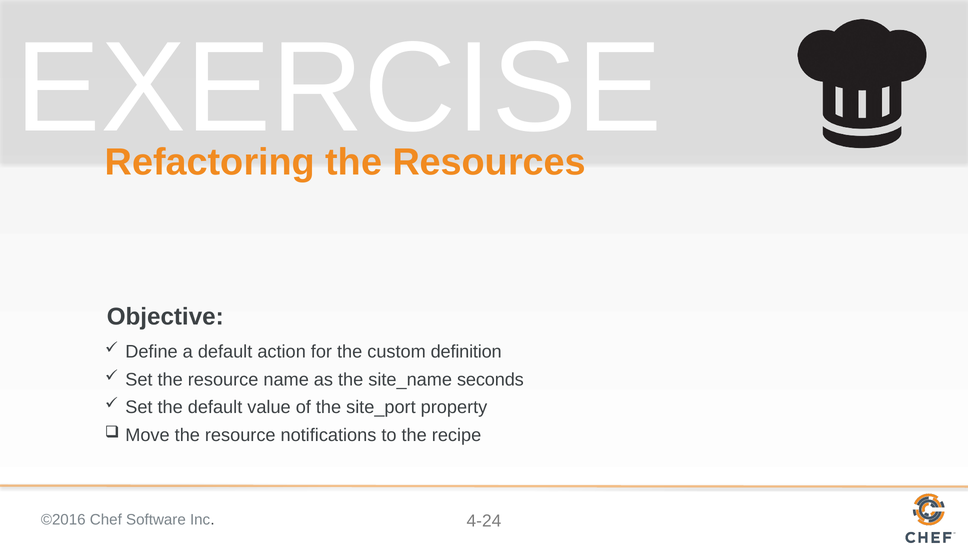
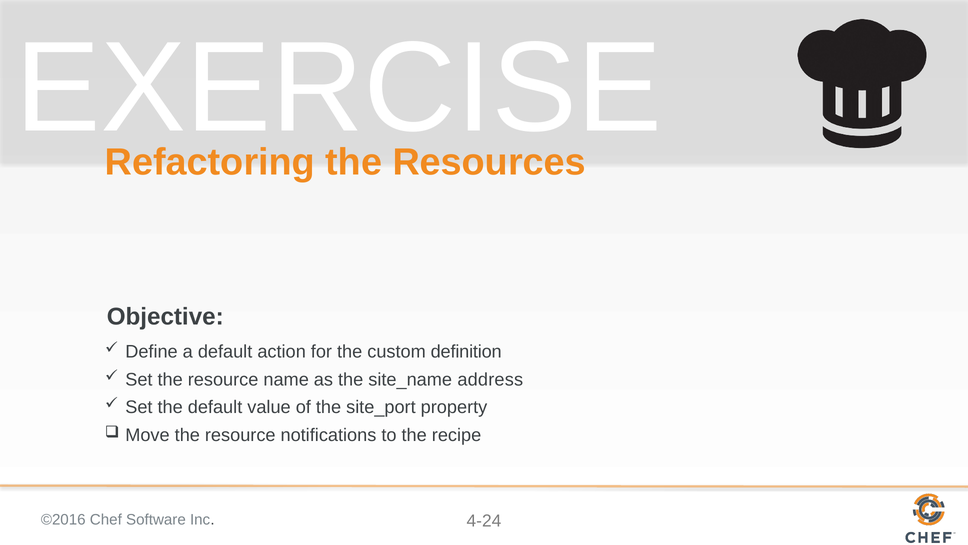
seconds: seconds -> address
